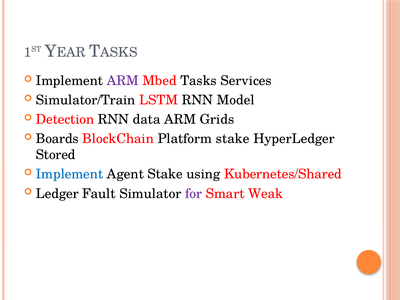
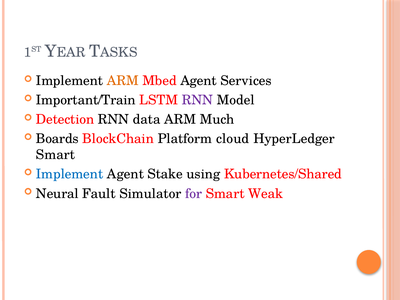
ARM at (123, 81) colour: purple -> orange
Mbed Tasks: Tasks -> Agent
Simulator/Train: Simulator/Train -> Important/Train
RNN at (197, 100) colour: black -> purple
Grids: Grids -> Much
Platform stake: stake -> cloud
Stored at (56, 155): Stored -> Smart
Ledger: Ledger -> Neural
